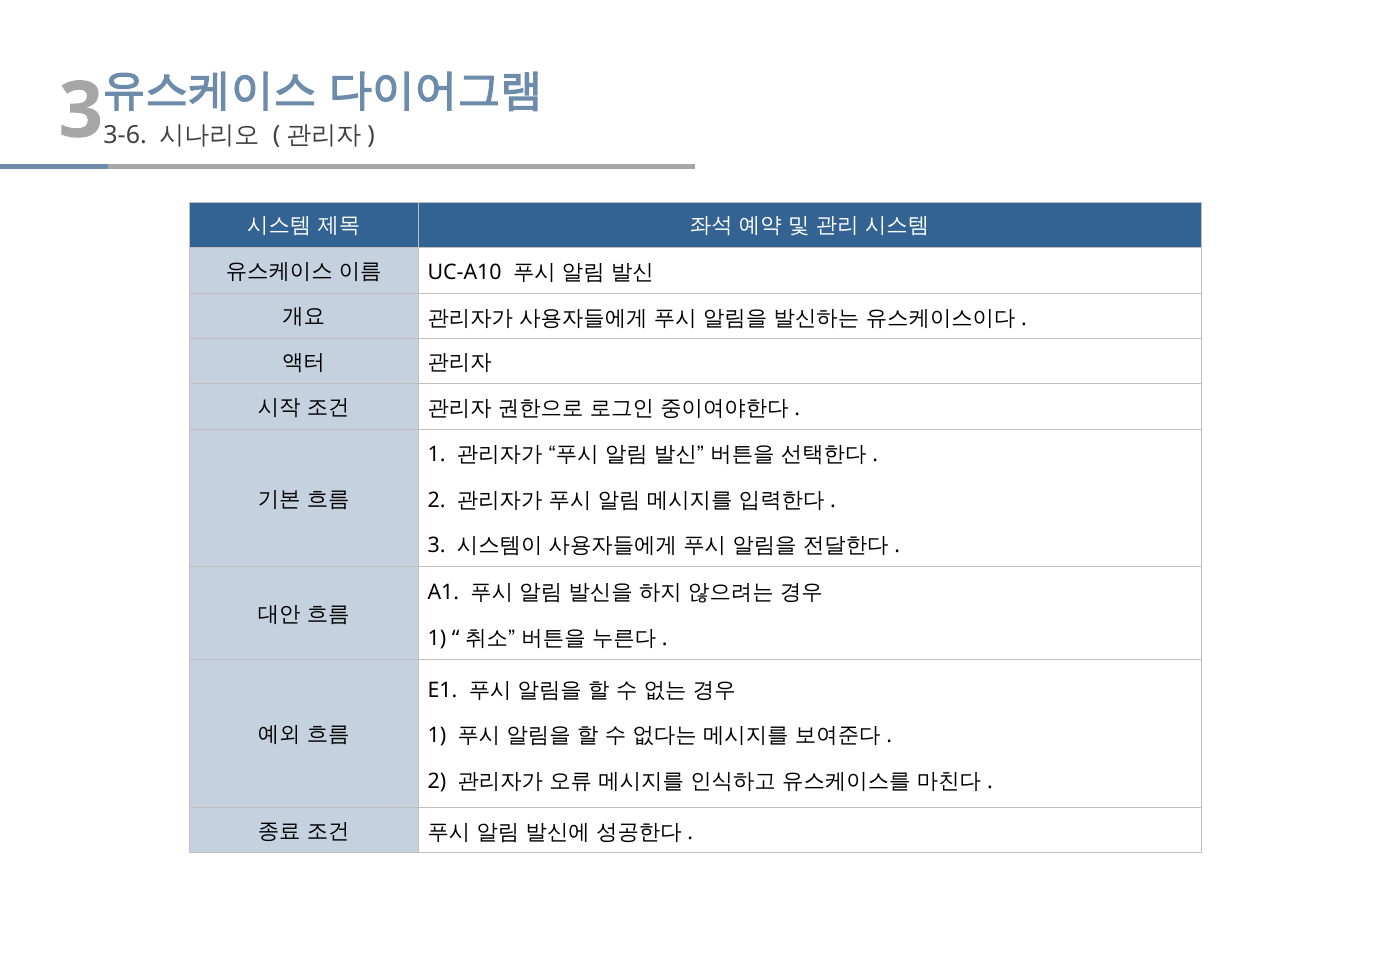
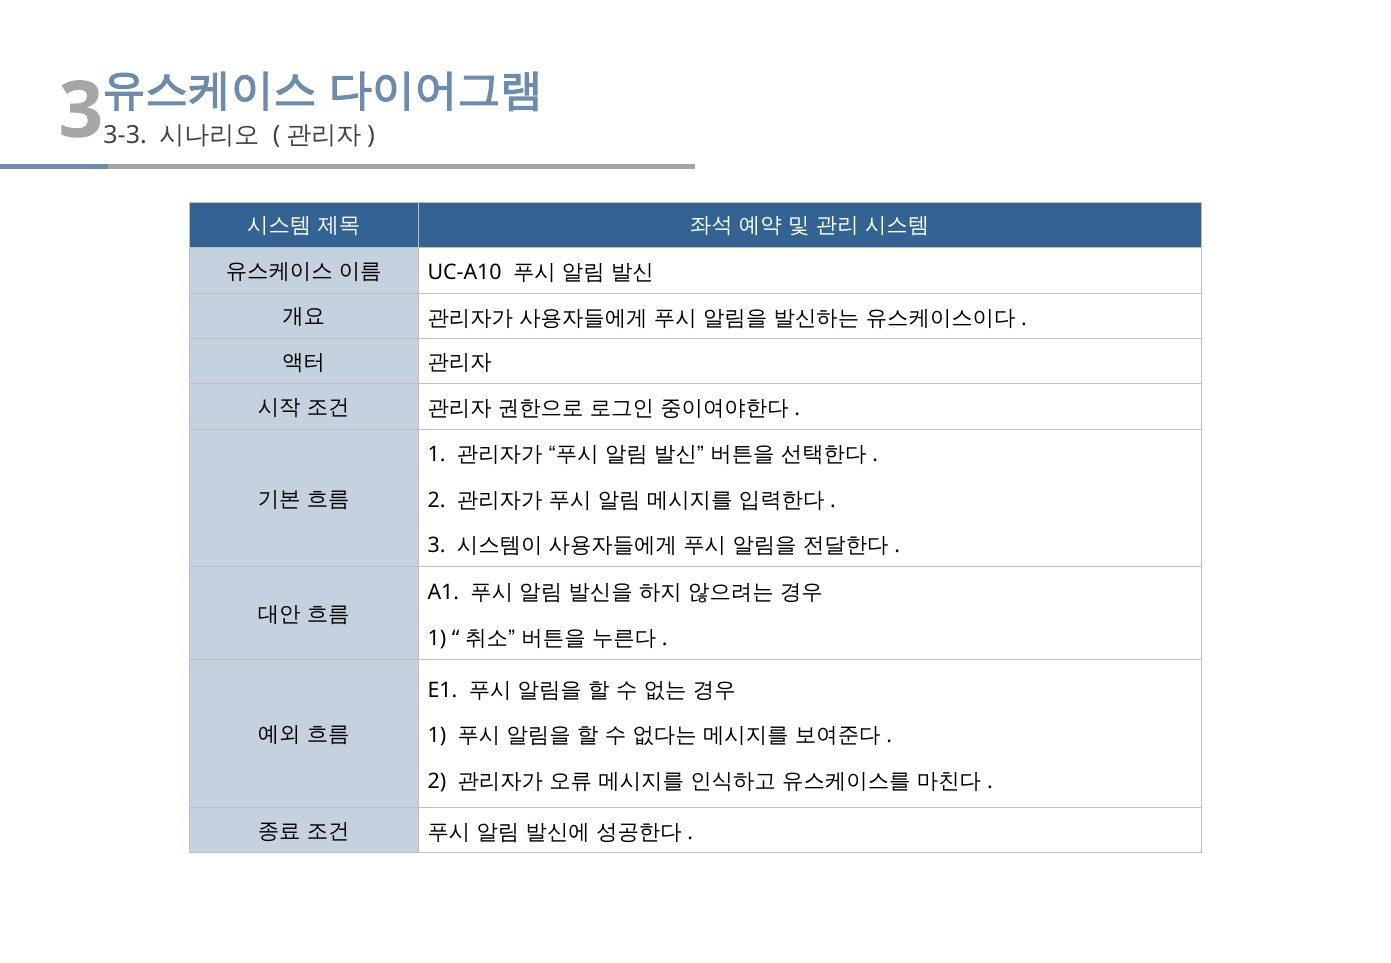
3-6: 3-6 -> 3-3
